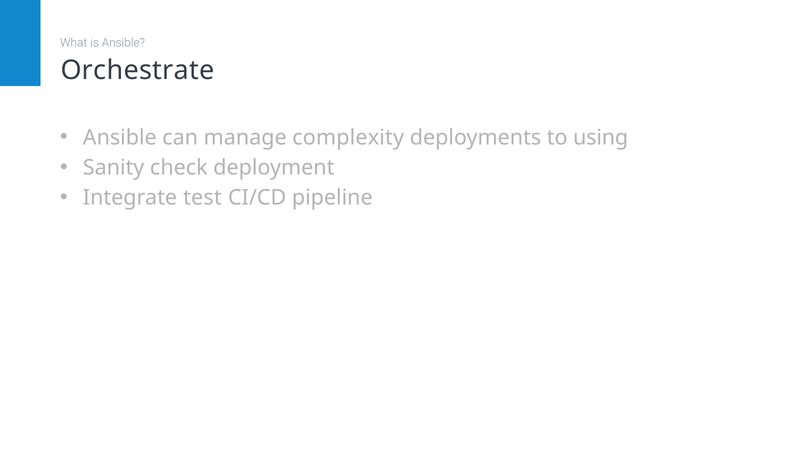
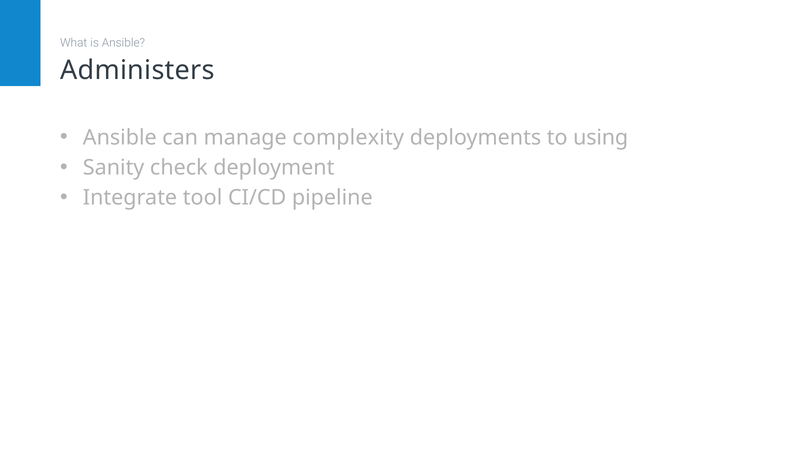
Orchestrate: Orchestrate -> Administers
test: test -> tool
